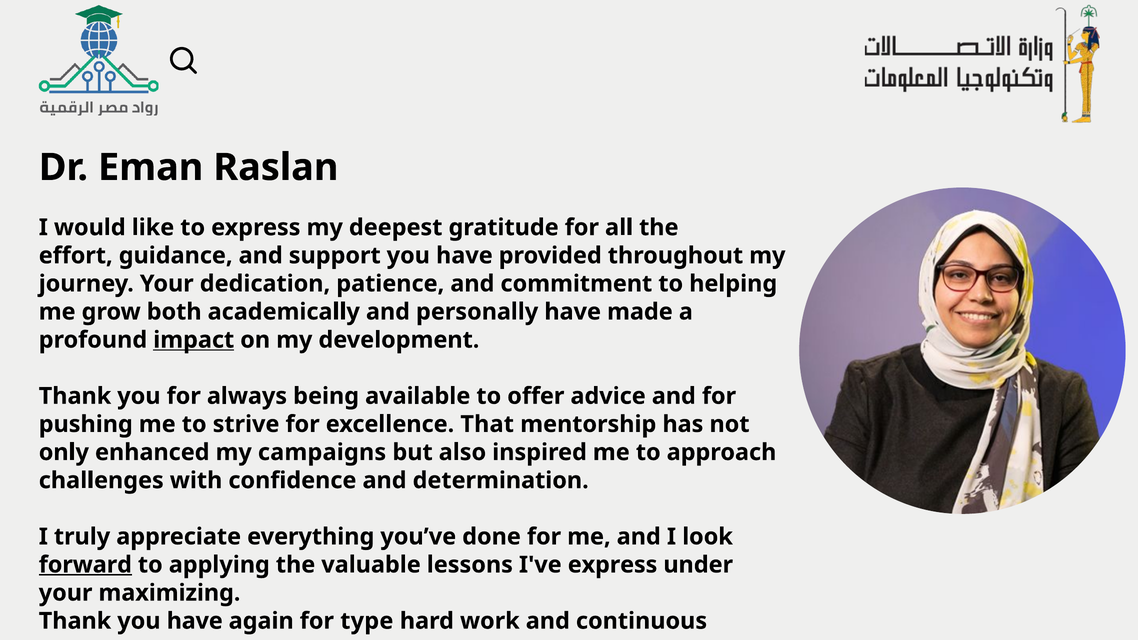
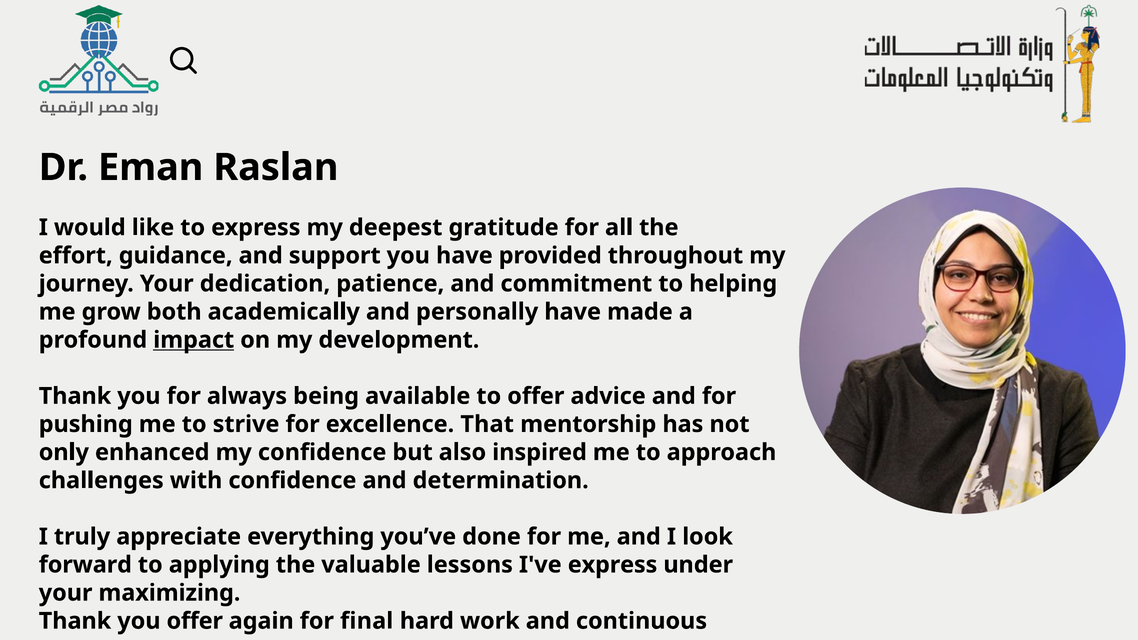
my campaigns: campaigns -> confidence
forward underline: present -> none
Thank you have: have -> offer
type: type -> final
